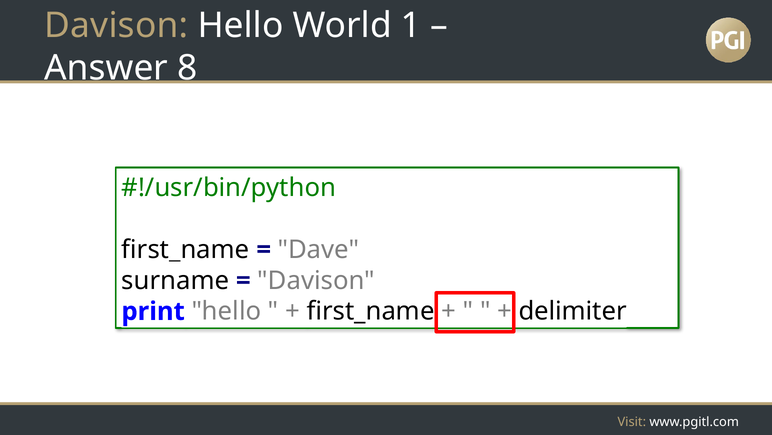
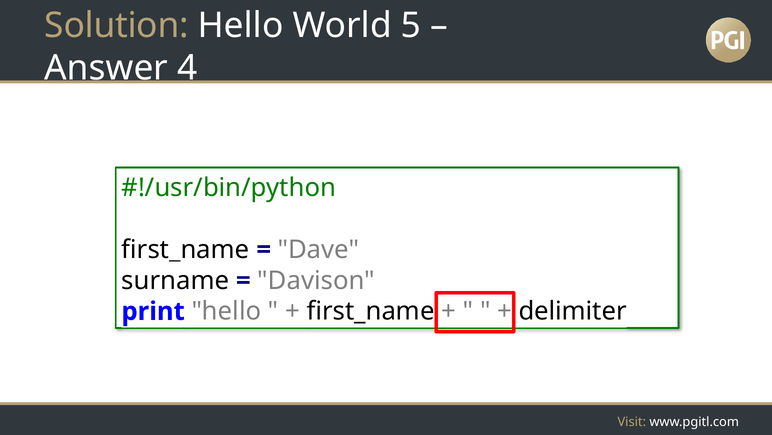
Davison at (116, 25): Davison -> Solution
1: 1 -> 5
8: 8 -> 4
